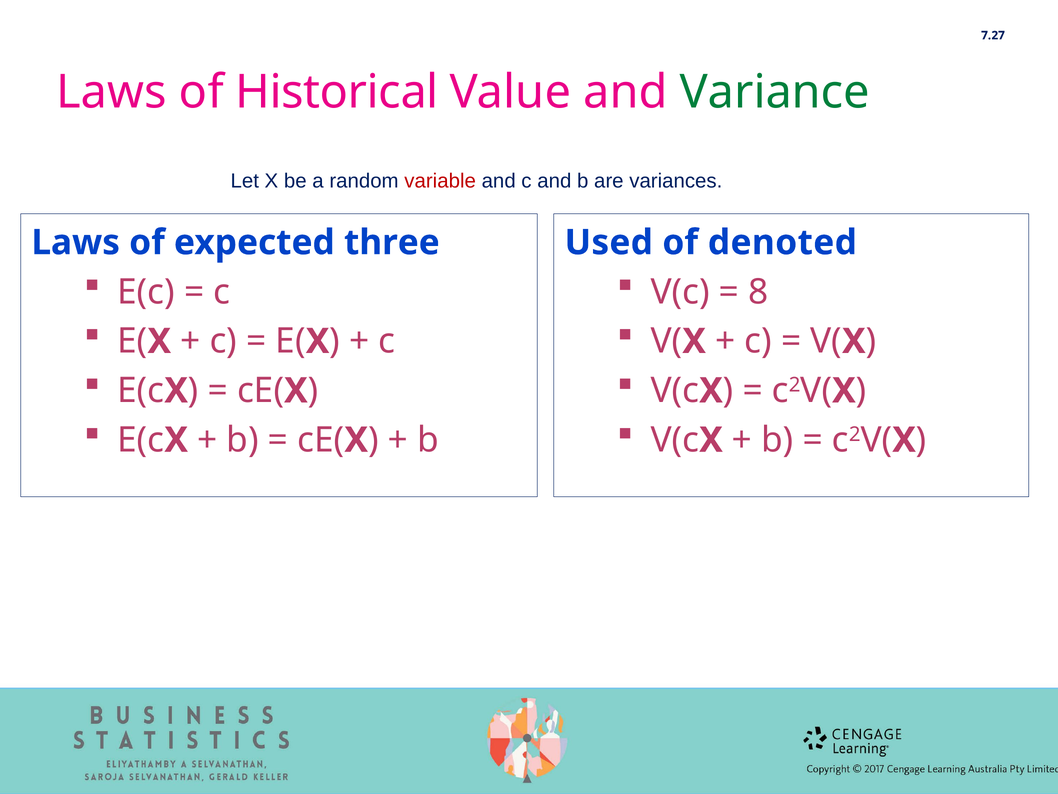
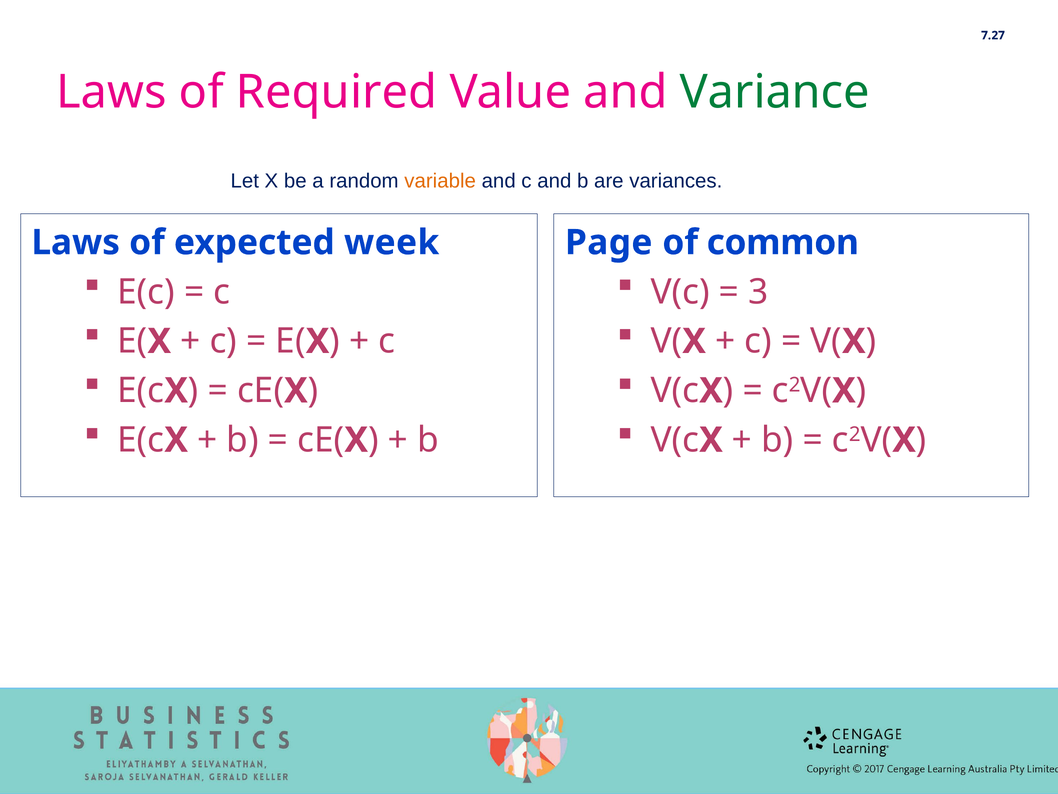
Historical: Historical -> Required
variable colour: red -> orange
three: three -> week
Used: Used -> Page
denoted: denoted -> common
8: 8 -> 3
